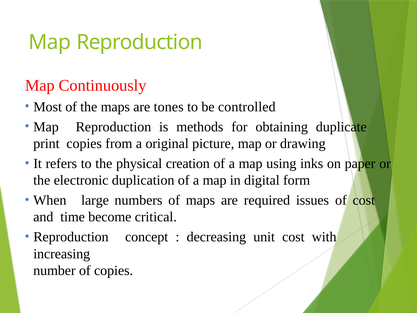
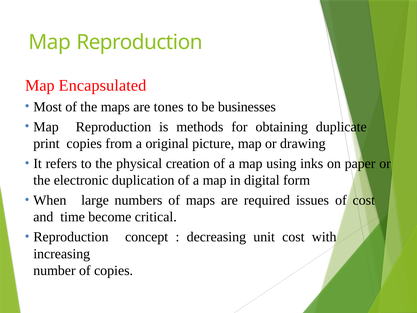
Continuously: Continuously -> Encapsulated
controlled: controlled -> businesses
